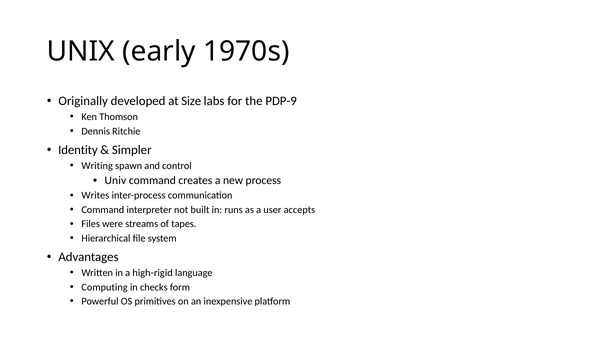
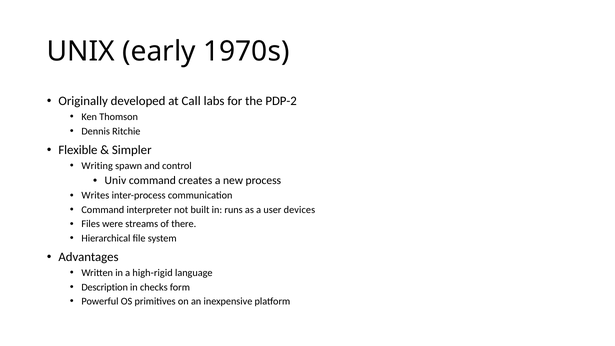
Size: Size -> Call
PDP-9: PDP-9 -> PDP-2
Identity: Identity -> Flexible
accepts: accepts -> devices
tapes: tapes -> there
Computing: Computing -> Description
